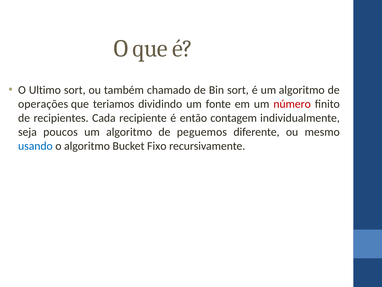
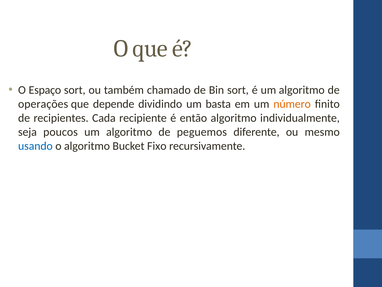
Ultimo: Ultimo -> Espaço
teriamos: teriamos -> depende
fonte: fonte -> basta
número colour: red -> orange
então contagem: contagem -> algoritmo
